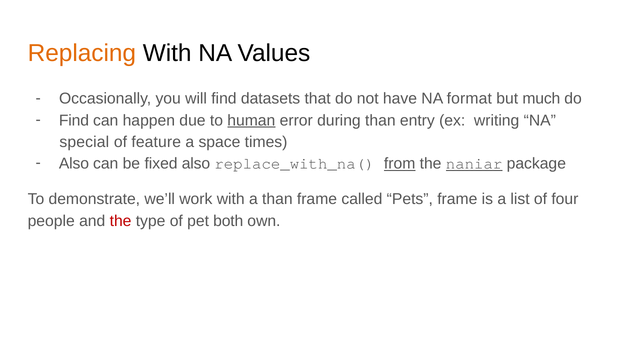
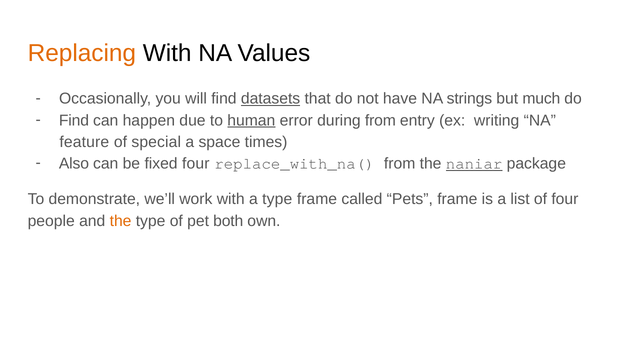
datasets underline: none -> present
format: format -> strings
during than: than -> from
special: special -> feature
feature: feature -> special
fixed also: also -> four
from at (400, 164) underline: present -> none
a than: than -> type
the at (121, 221) colour: red -> orange
